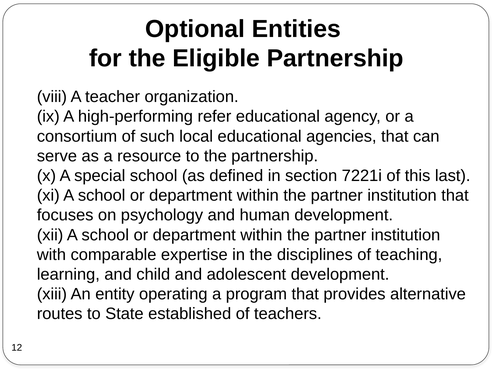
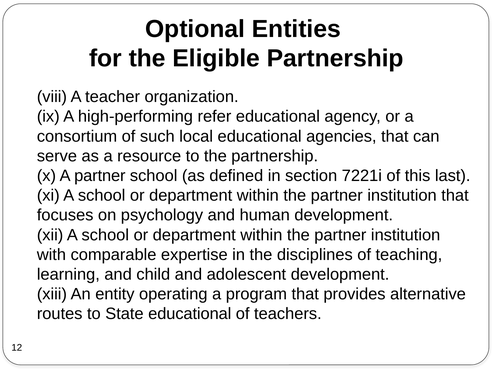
A special: special -> partner
State established: established -> educational
